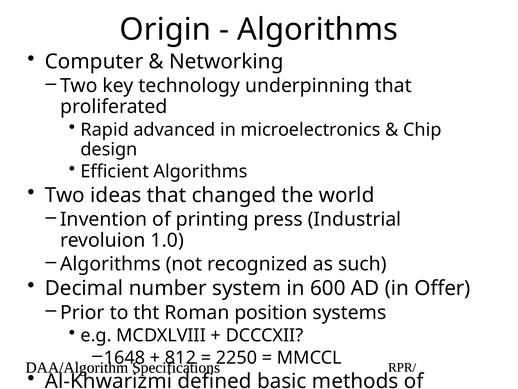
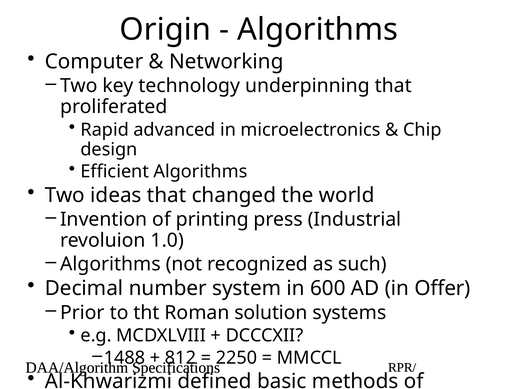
position: position -> solution
1648: 1648 -> 1488
